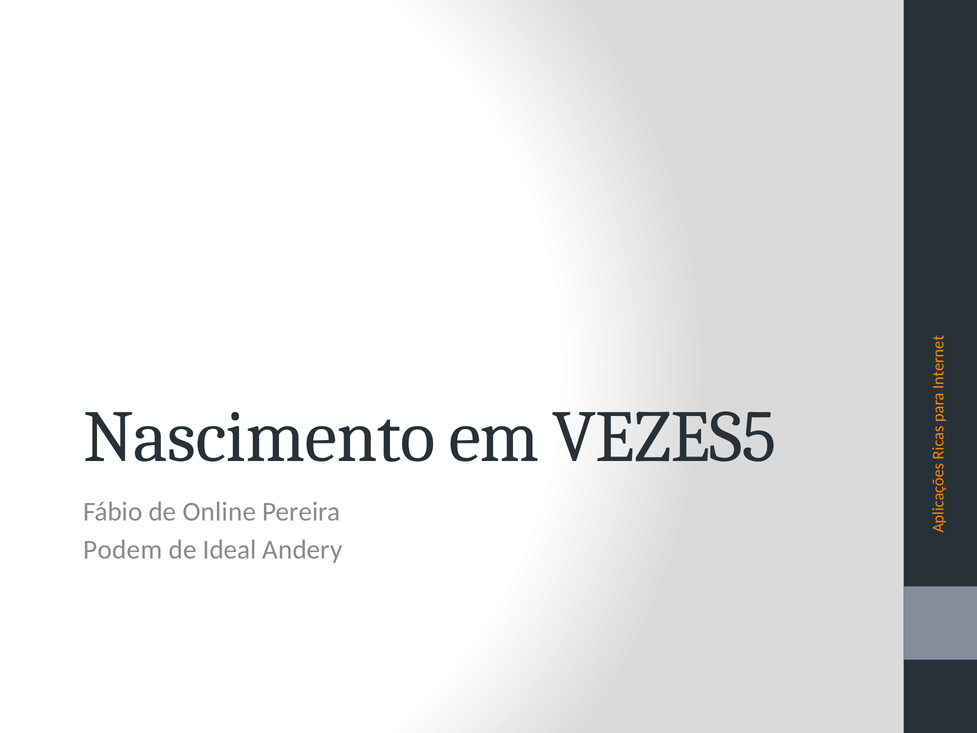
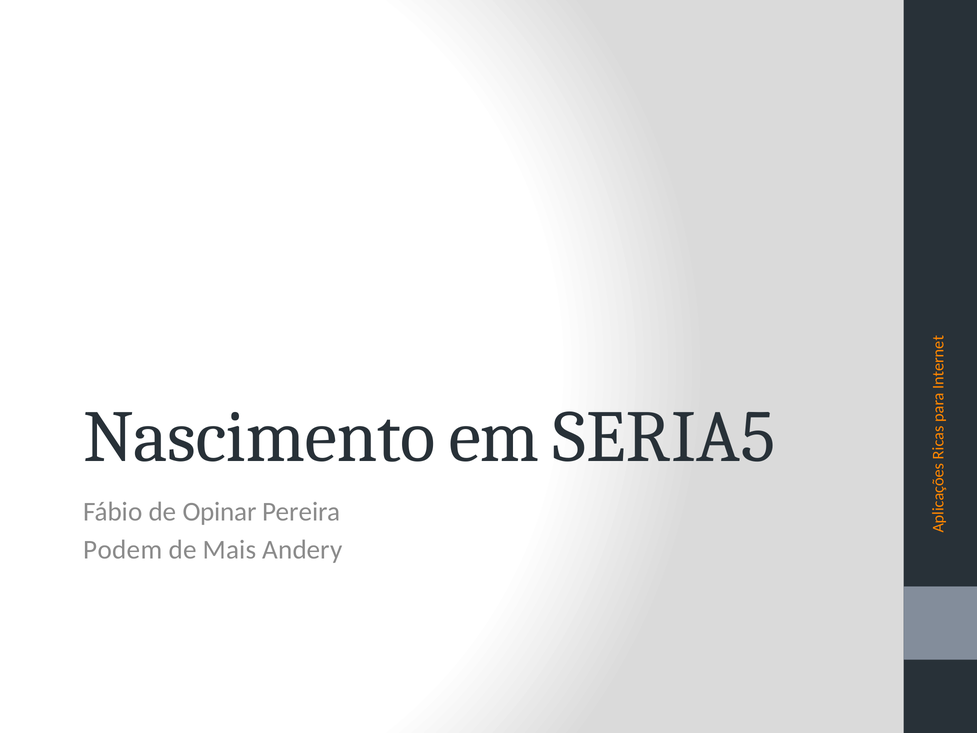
VEZES5: VEZES5 -> SERIA5
Online: Online -> Opinar
Ideal: Ideal -> Mais
